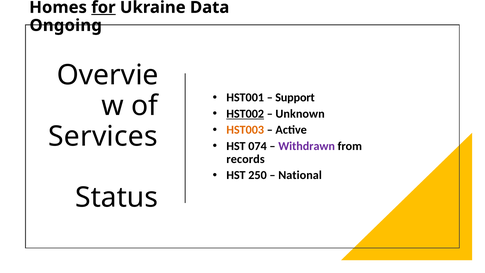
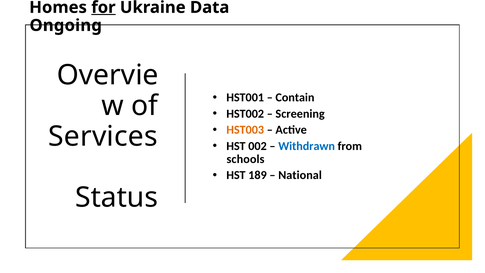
Support: Support -> Contain
HST002 underline: present -> none
Unknown: Unknown -> Screening
074: 074 -> 002
Withdrawn colour: purple -> blue
records: records -> schools
250: 250 -> 189
